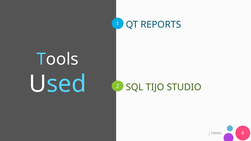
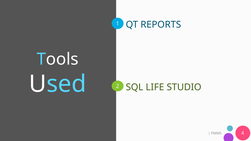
TIJO: TIJO -> LIFE
